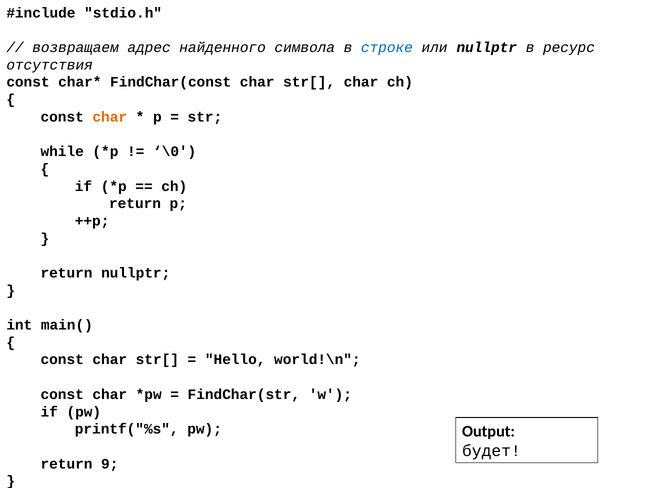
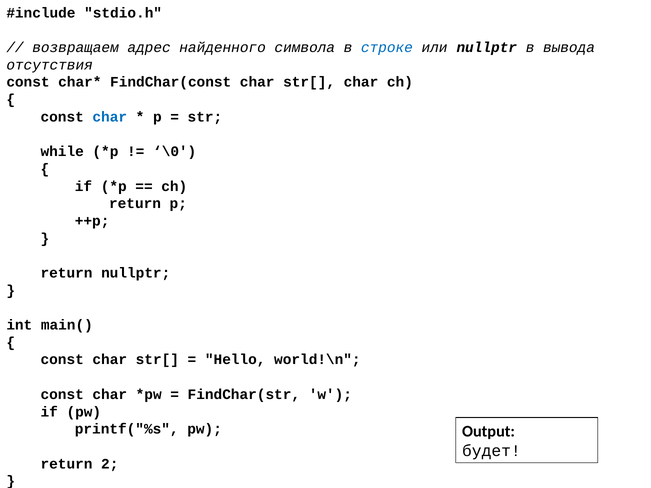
ресурс: ресурс -> вывода
char at (110, 117) colour: orange -> blue
9: 9 -> 2
